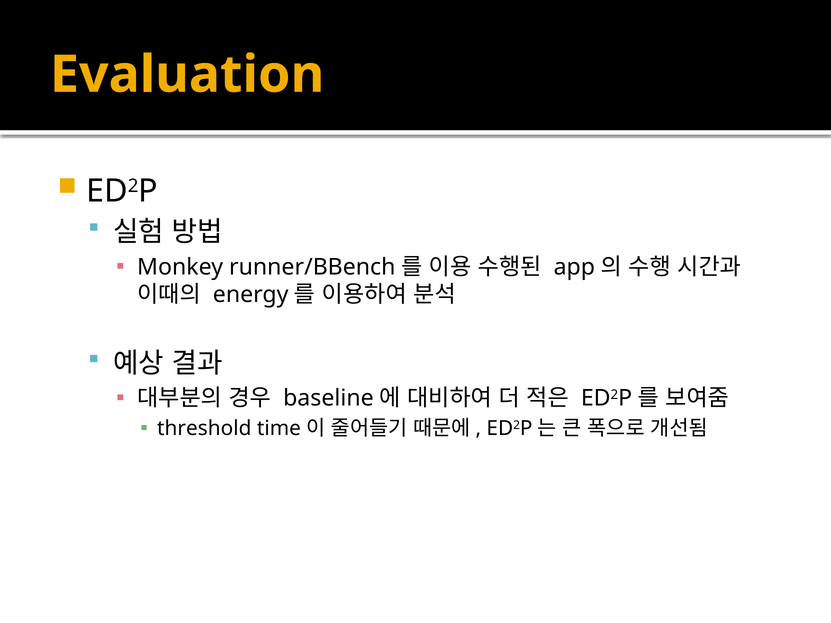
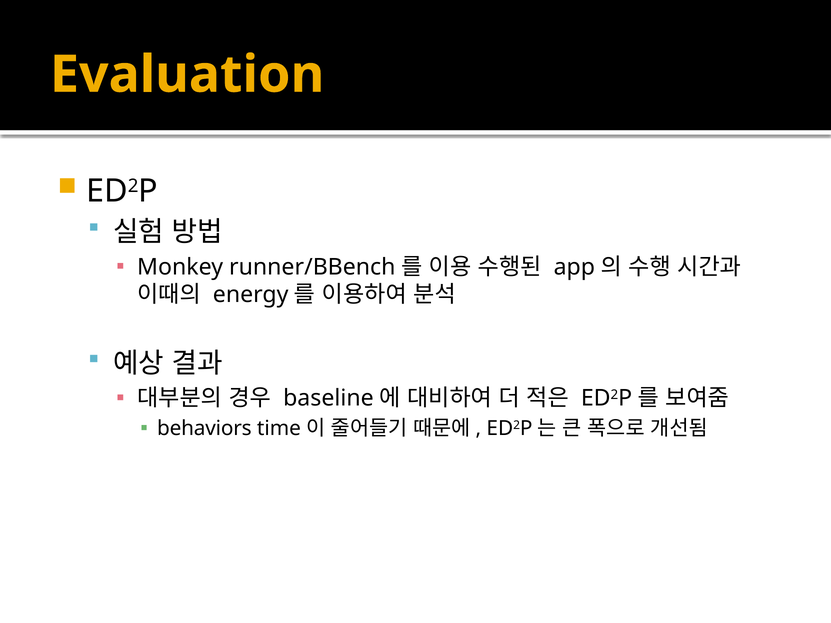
threshold: threshold -> behaviors
